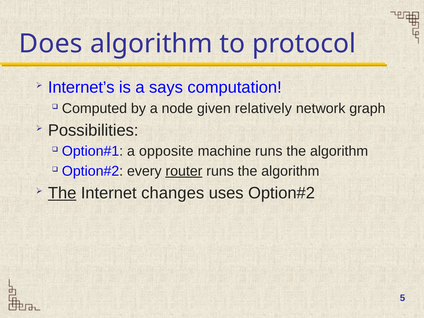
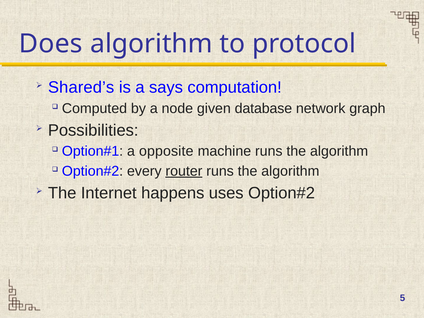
Internet’s: Internet’s -> Shared’s
relatively: relatively -> database
The at (62, 193) underline: present -> none
changes: changes -> happens
